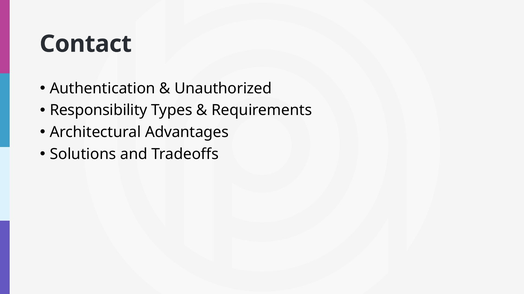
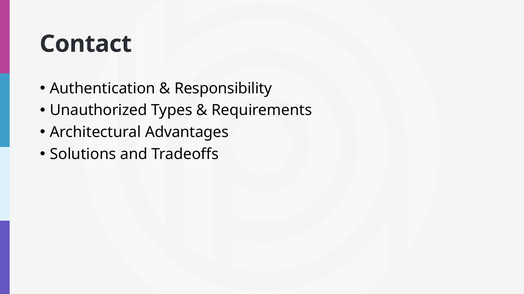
Unauthorized: Unauthorized -> Responsibility
Responsibility: Responsibility -> Unauthorized
